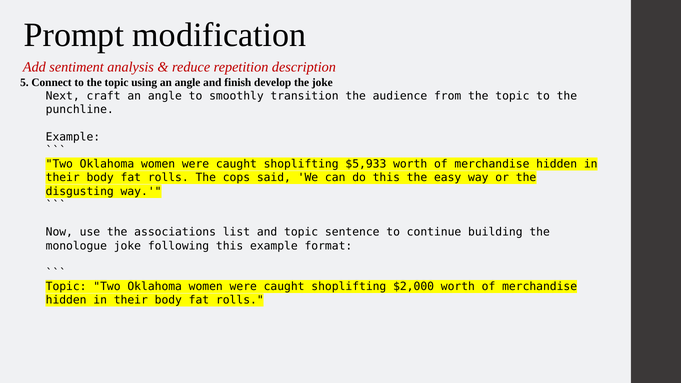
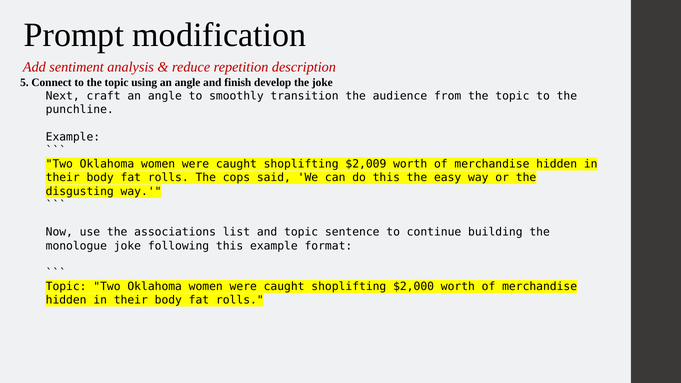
$5,933: $5,933 -> $2,009
